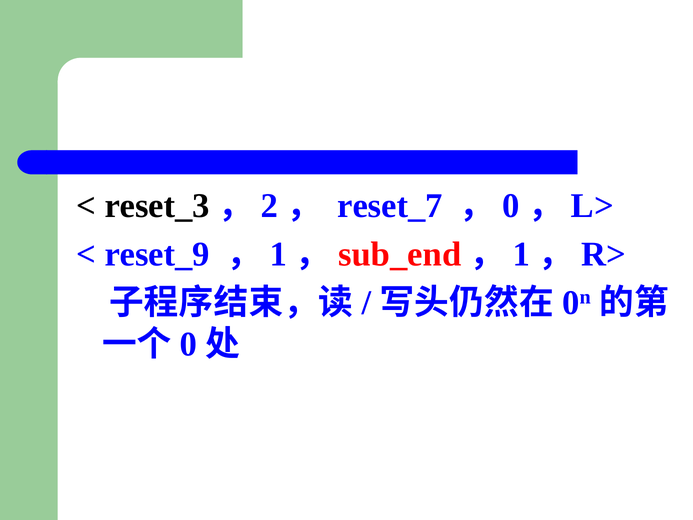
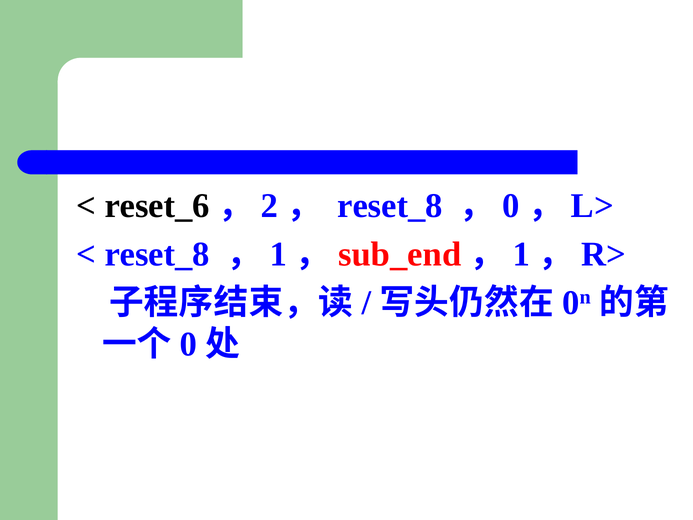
reset_3: reset_3 -> reset_6
reset_7 at (390, 206): reset_7 -> reset_8
reset_9 at (157, 254): reset_9 -> reset_8
